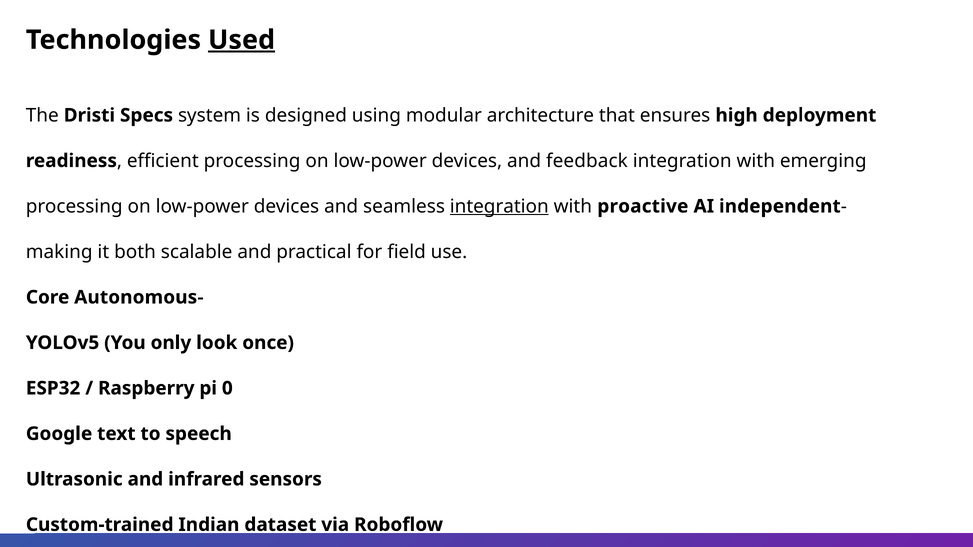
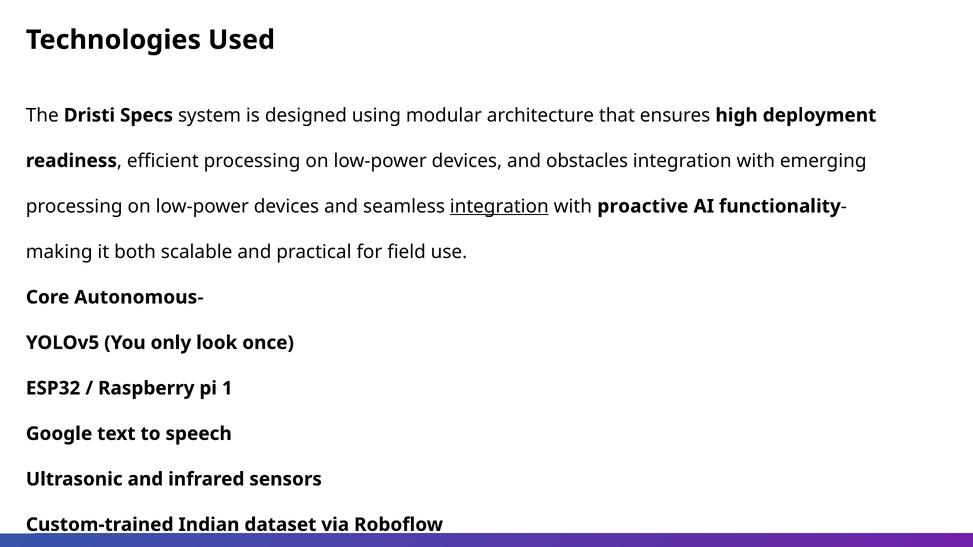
Used underline: present -> none
feedback: feedback -> obstacles
independent: independent -> functionality
0: 0 -> 1
